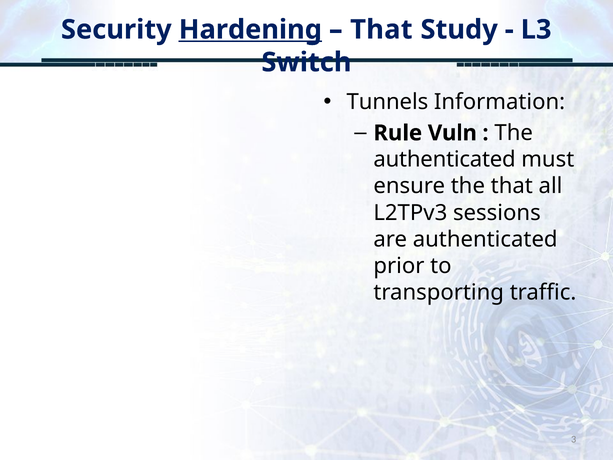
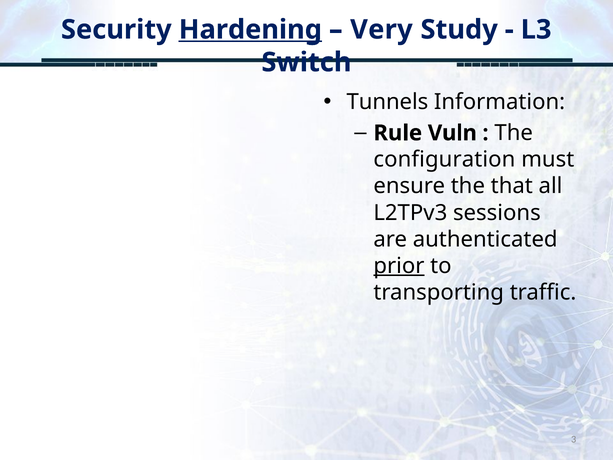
That at (381, 30): That -> Very
authenticated at (445, 159): authenticated -> configuration
prior underline: none -> present
